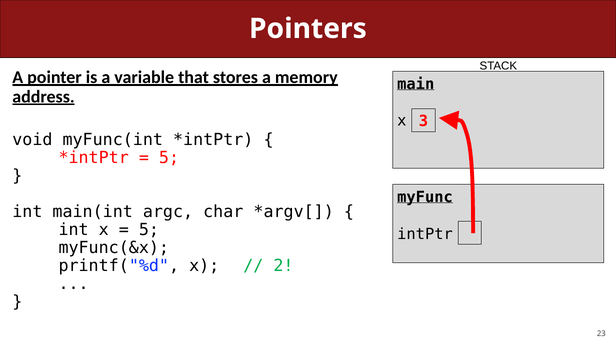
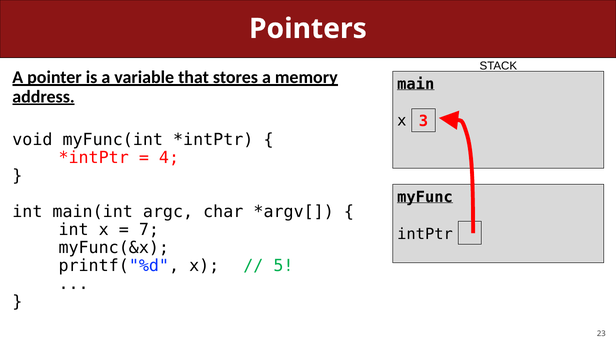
5 at (169, 158): 5 -> 4
5 at (149, 230): 5 -> 7
2: 2 -> 5
